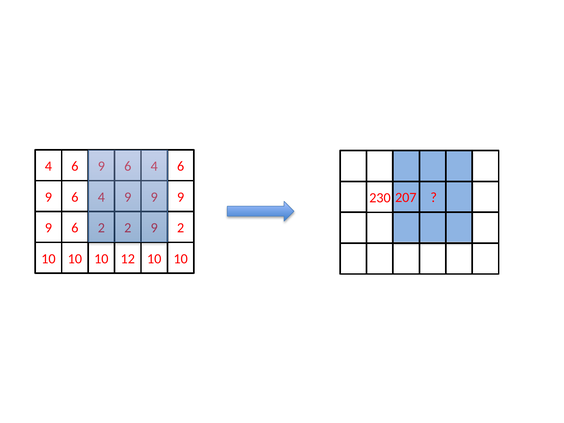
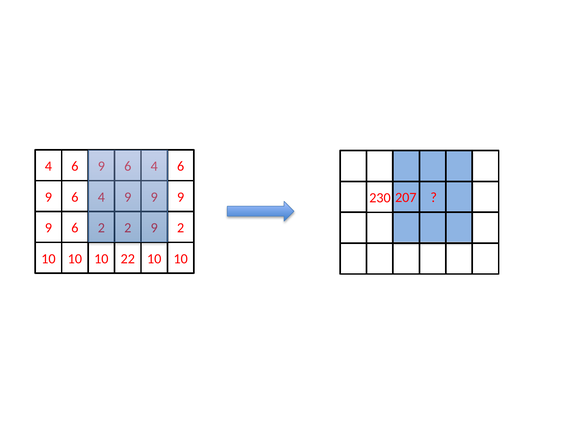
12: 12 -> 22
